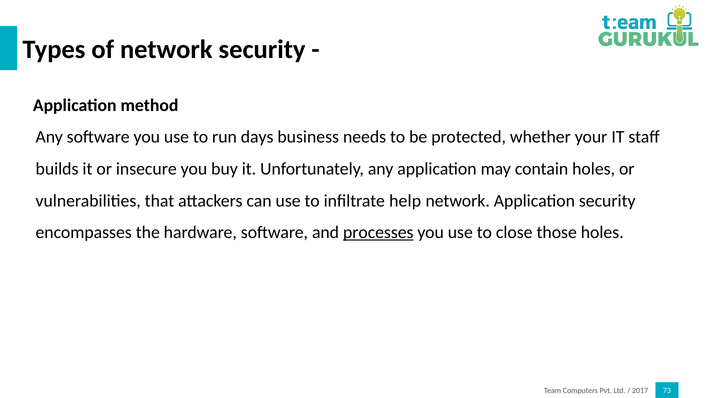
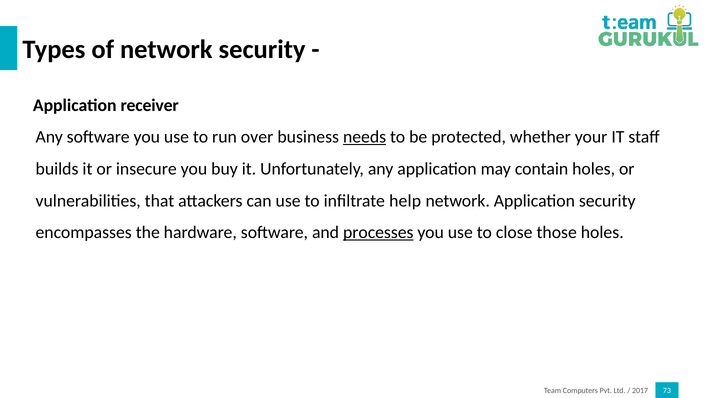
method: method -> receiver
days: days -> over
needs underline: none -> present
